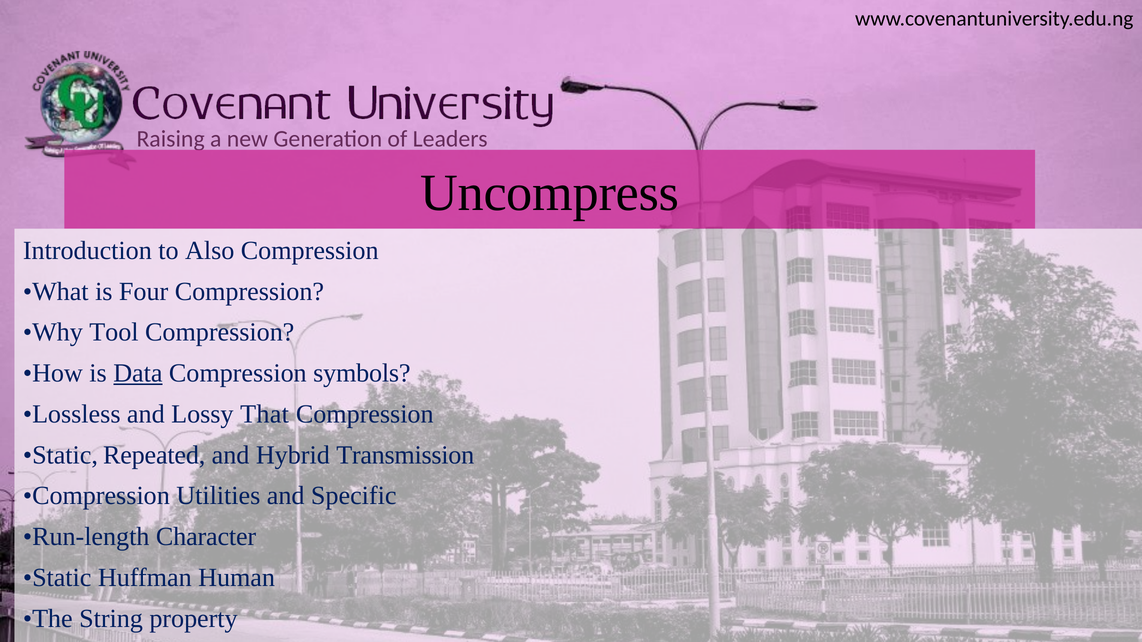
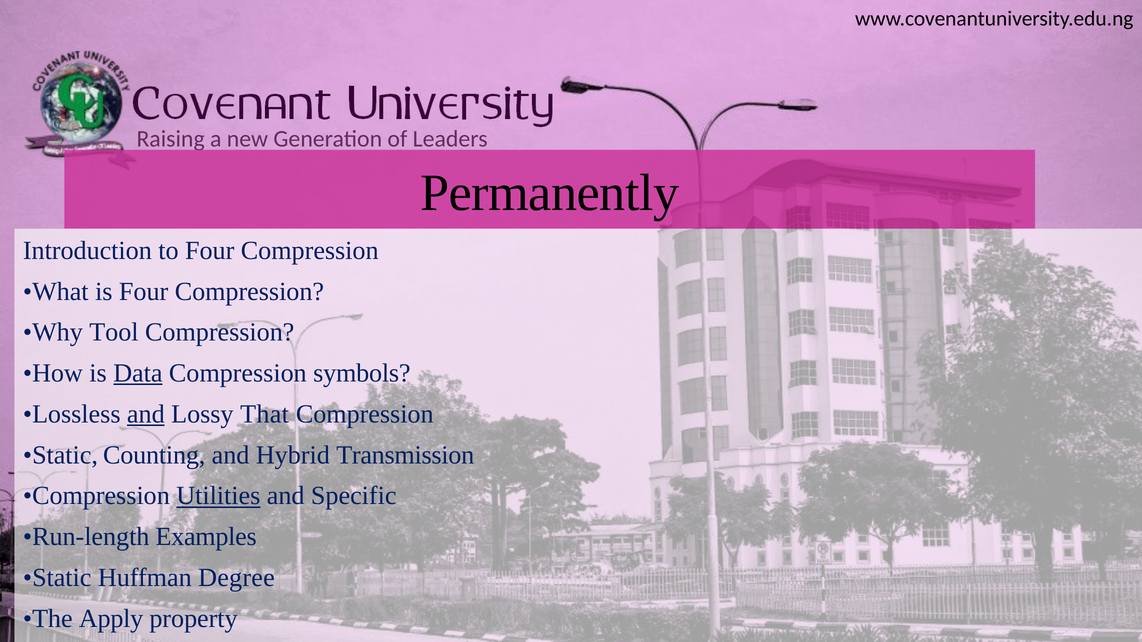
Uncompress: Uncompress -> Permanently
to Also: Also -> Four
and at (146, 414) underline: none -> present
Repeated: Repeated -> Counting
Utilities underline: none -> present
Character: Character -> Examples
Human: Human -> Degree
String: String -> Apply
